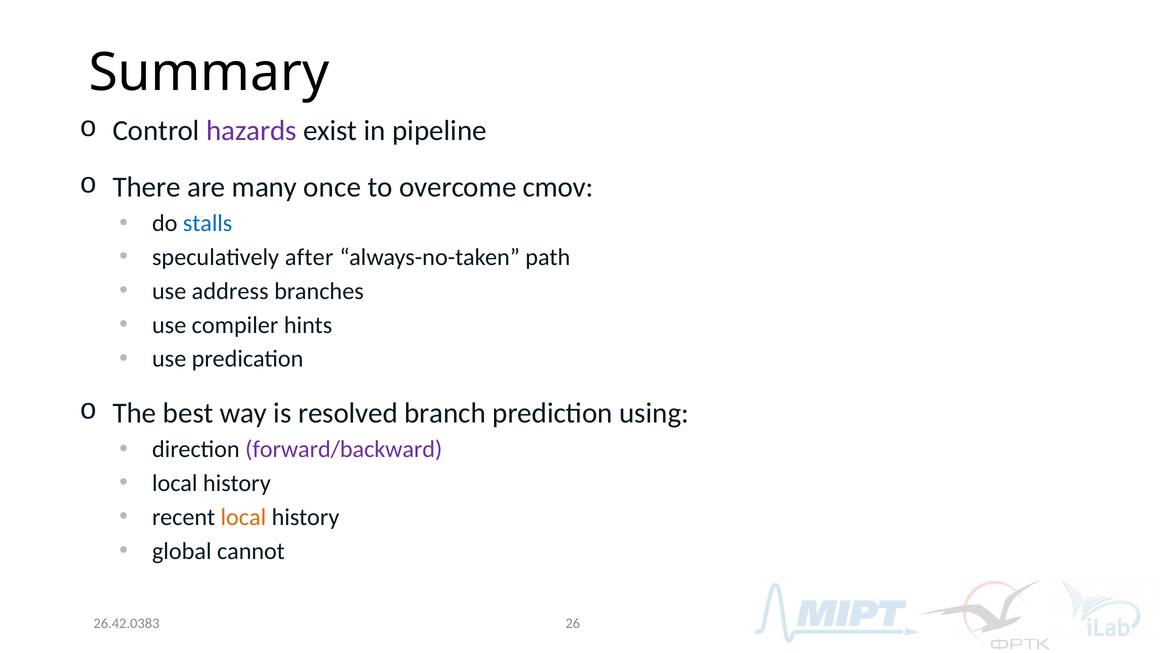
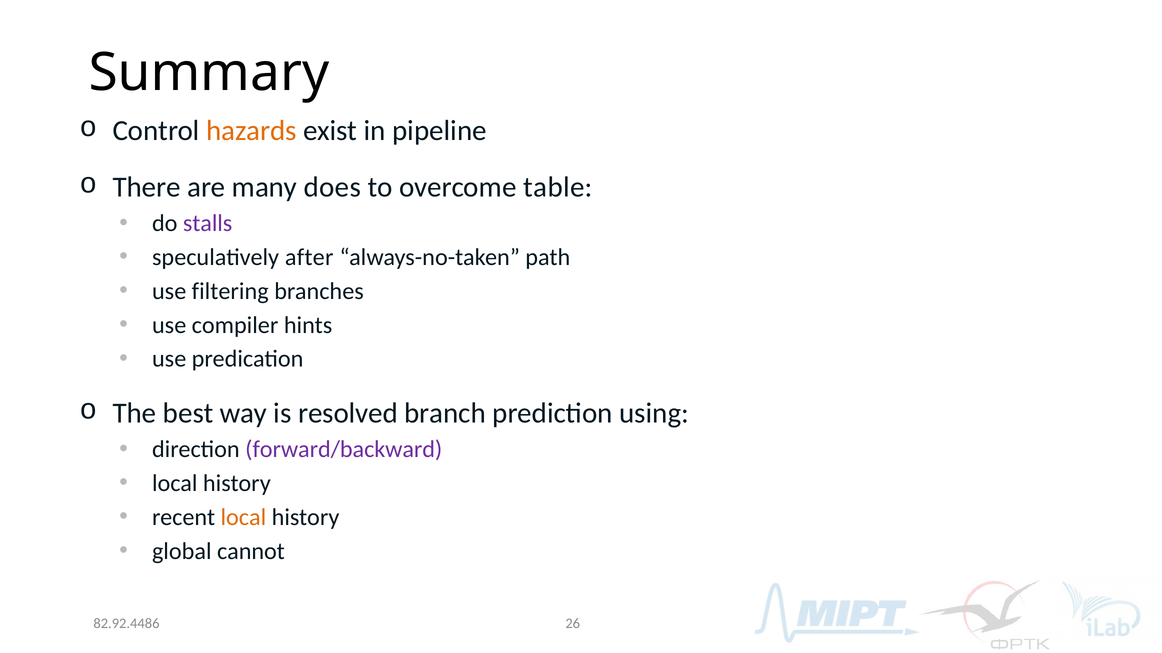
hazards colour: purple -> orange
once: once -> does
cmov: cmov -> table
stalls colour: blue -> purple
address: address -> filtering
26.42.0383: 26.42.0383 -> 82.92.4486
